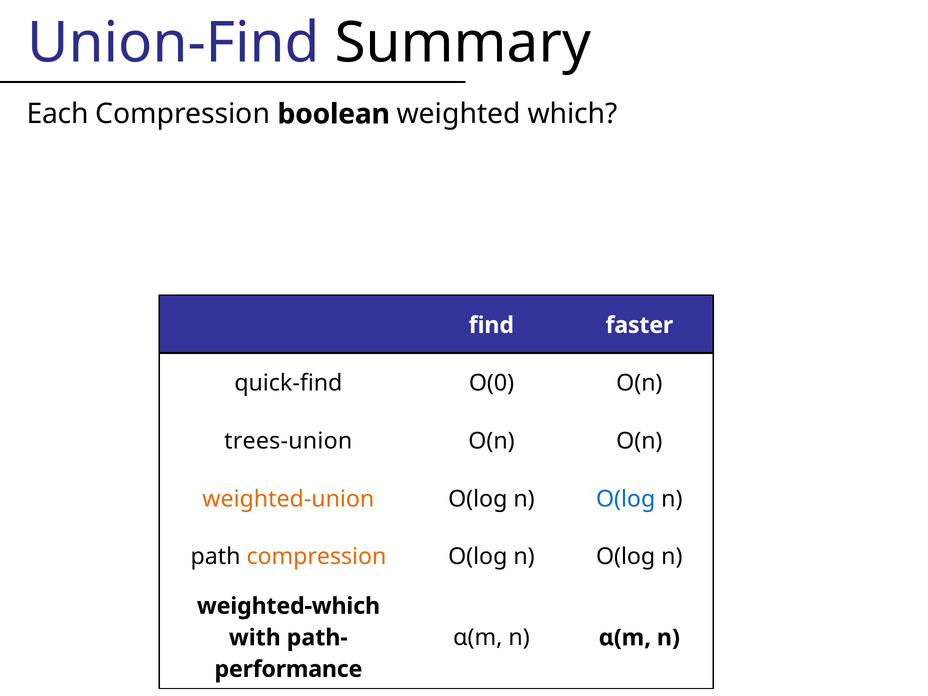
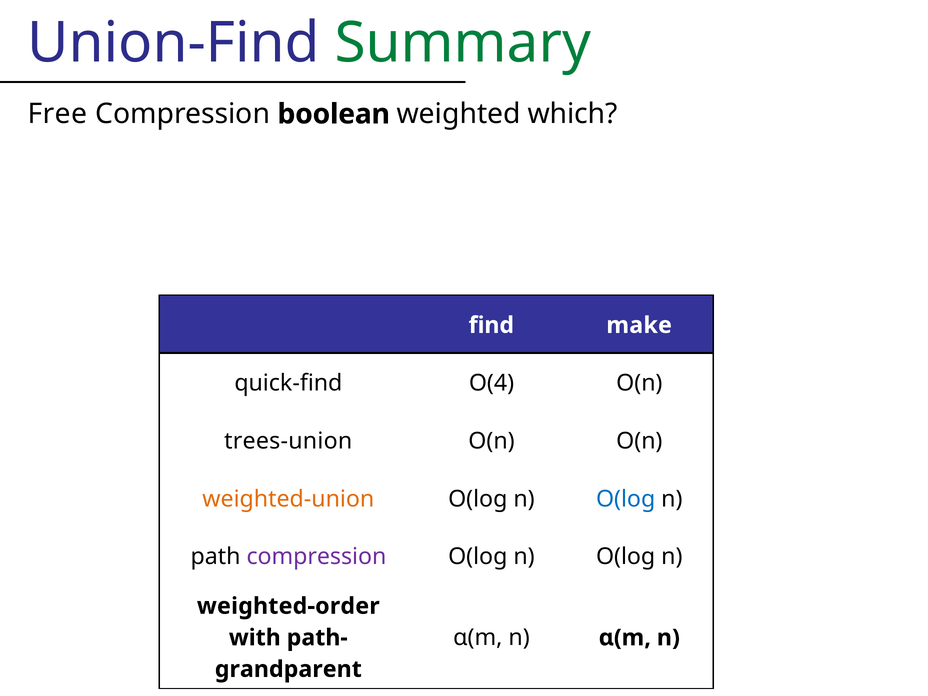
Summary colour: black -> green
Each: Each -> Free
faster: faster -> make
O(0: O(0 -> O(4
compression at (316, 557) colour: orange -> purple
weighted-which: weighted-which -> weighted-order
performance: performance -> grandparent
